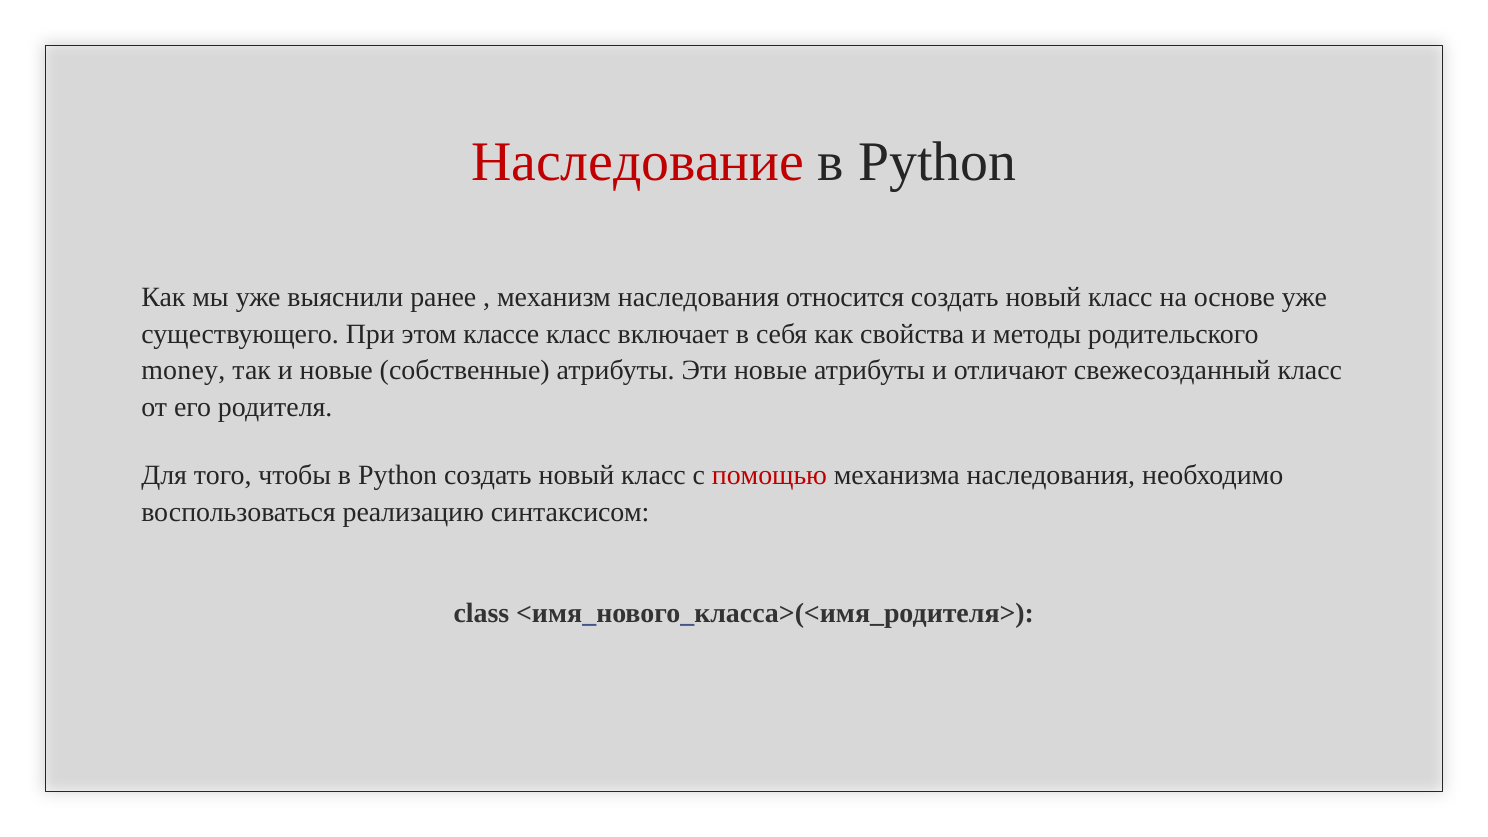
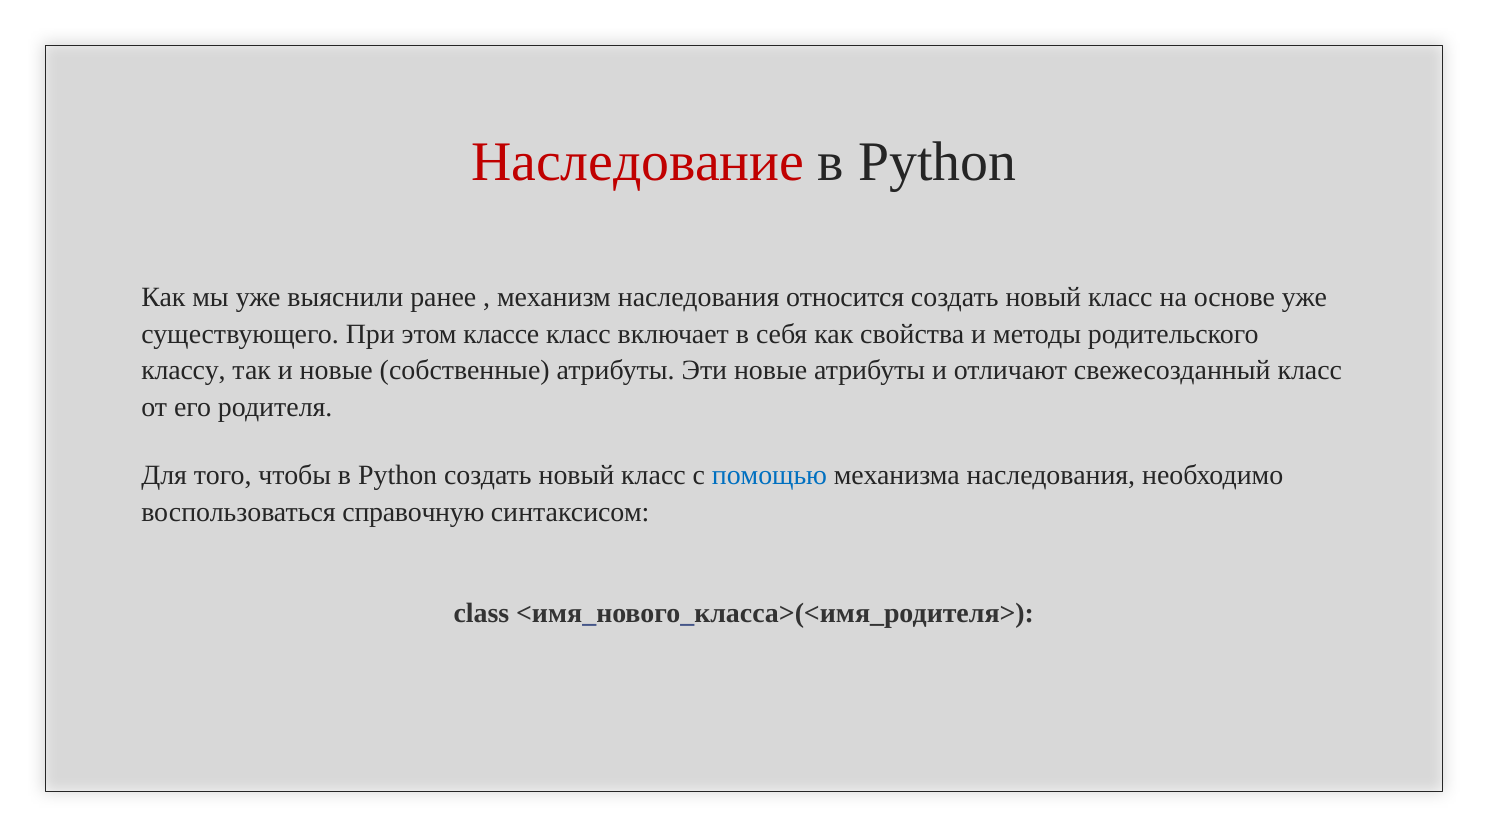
money: money -> классу
помощью colour: red -> blue
реализацию: реализацию -> справочную
